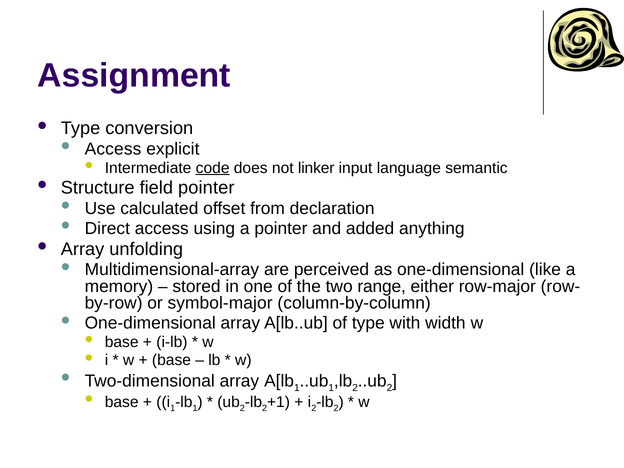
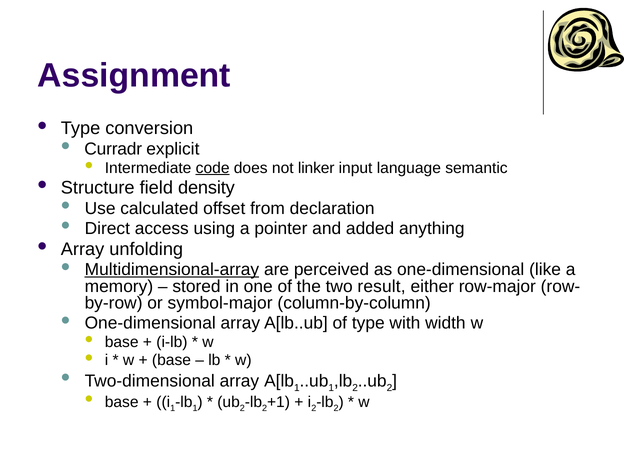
Access at (113, 149): Access -> Curradr
field pointer: pointer -> density
Multidimensional-array underline: none -> present
range: range -> result
